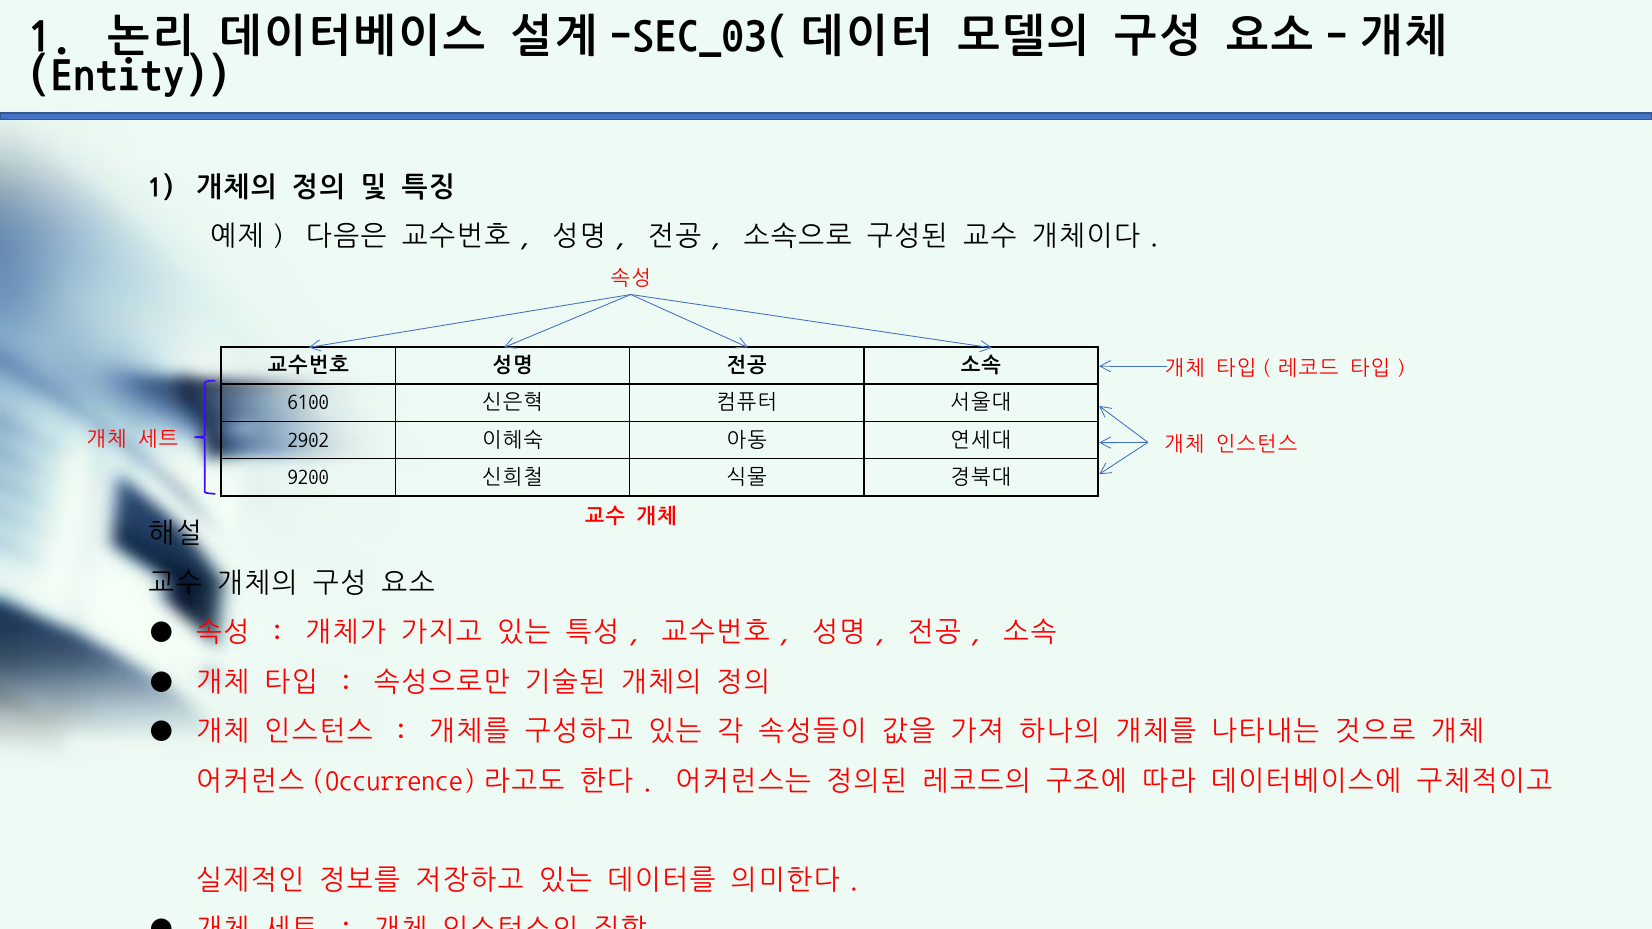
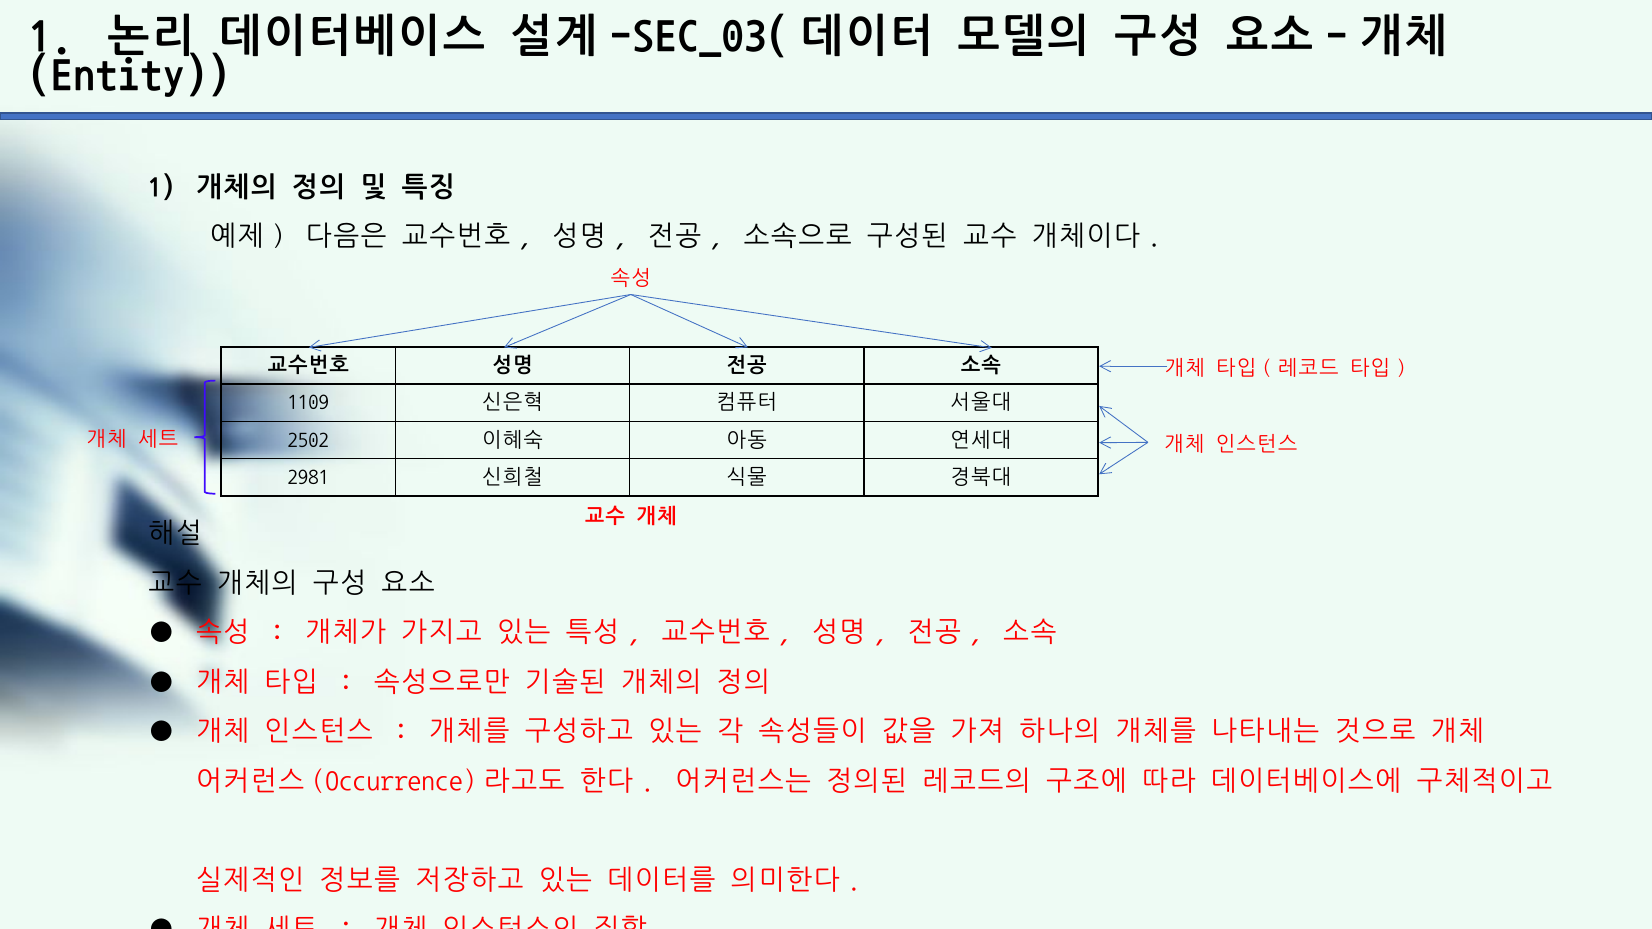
6100: 6100 -> 1109
2902: 2902 -> 2502
9200: 9200 -> 2981
